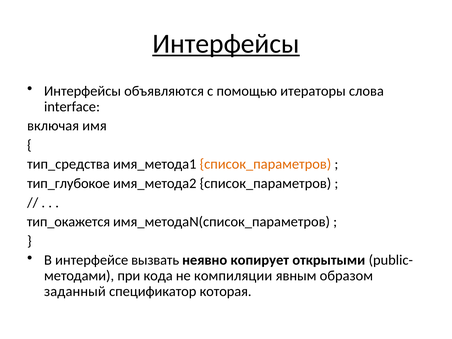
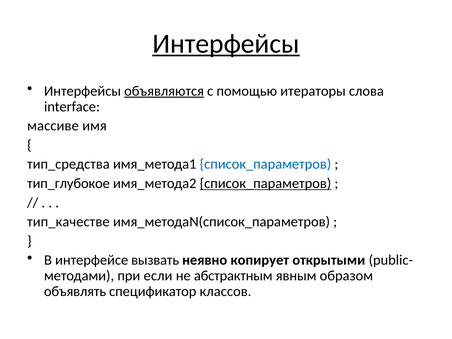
объявляются underline: none -> present
включая: включая -> массиве
список_параметров at (265, 164) colour: orange -> blue
список_параметров at (265, 183) underline: none -> present
тип_окажется: тип_окажется -> тип_качестве
кода: кода -> если
компиляции: компиляции -> абстрактным
заданный: заданный -> объявлять
которая: которая -> классов
